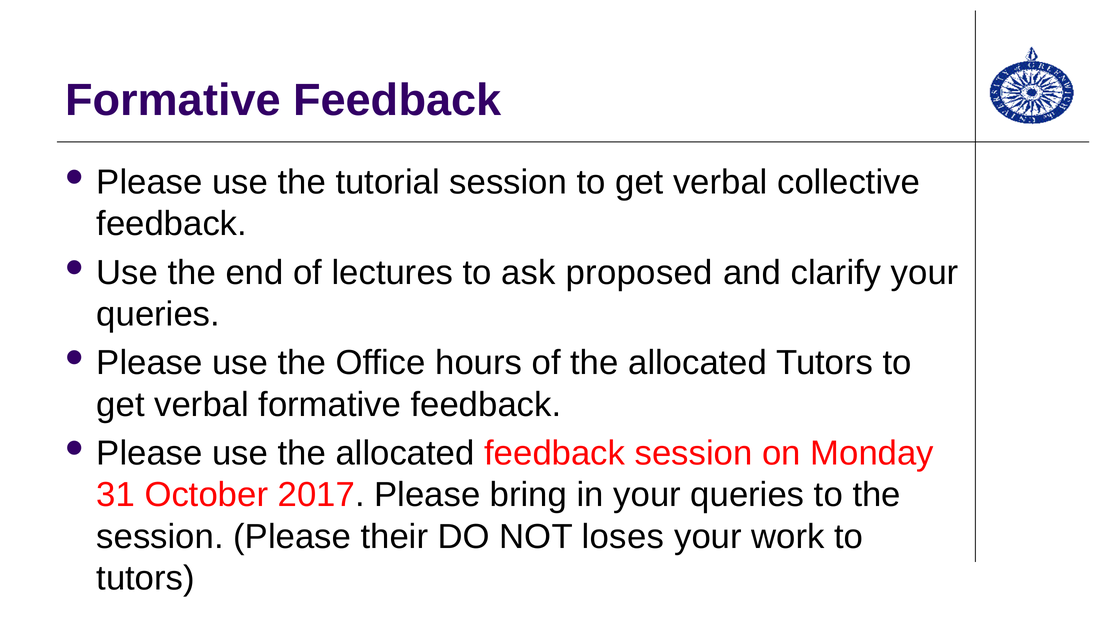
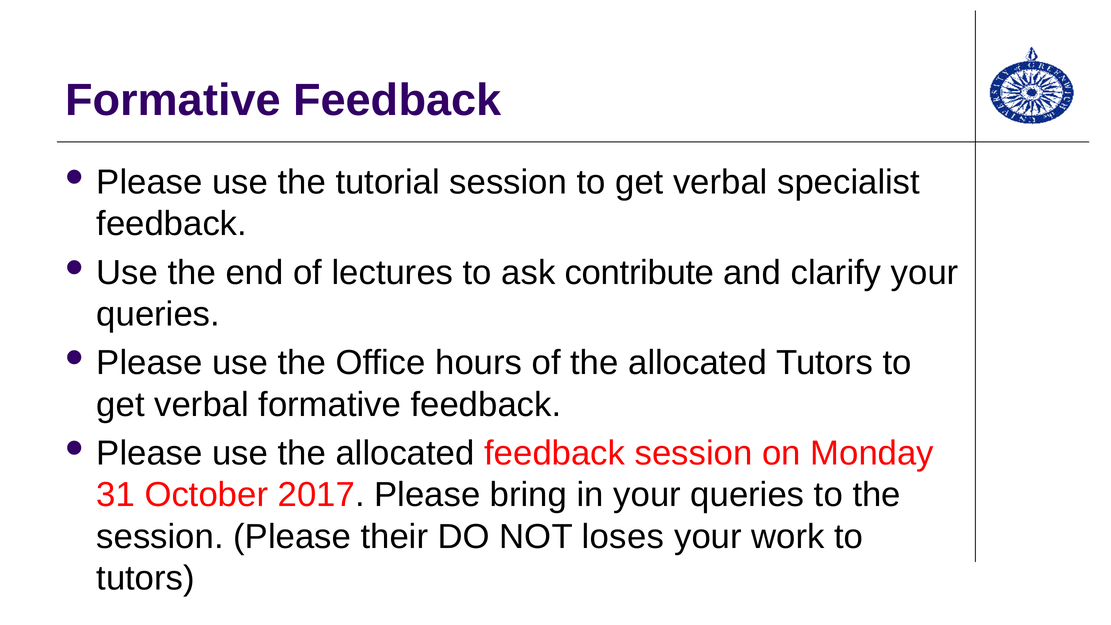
collective: collective -> specialist
proposed: proposed -> contribute
